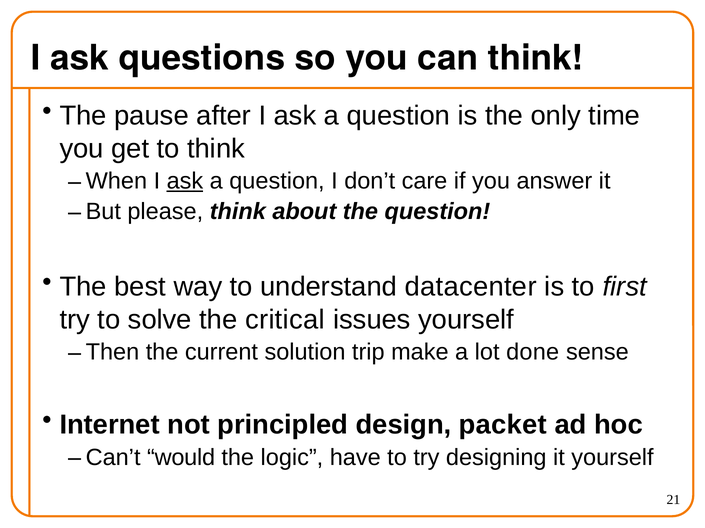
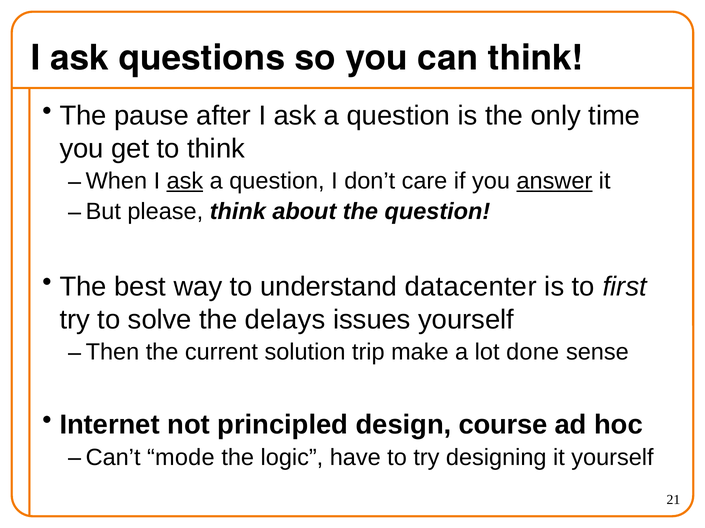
answer underline: none -> present
critical: critical -> delays
packet: packet -> course
would: would -> mode
